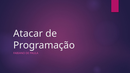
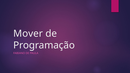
Atacar: Atacar -> Mover
